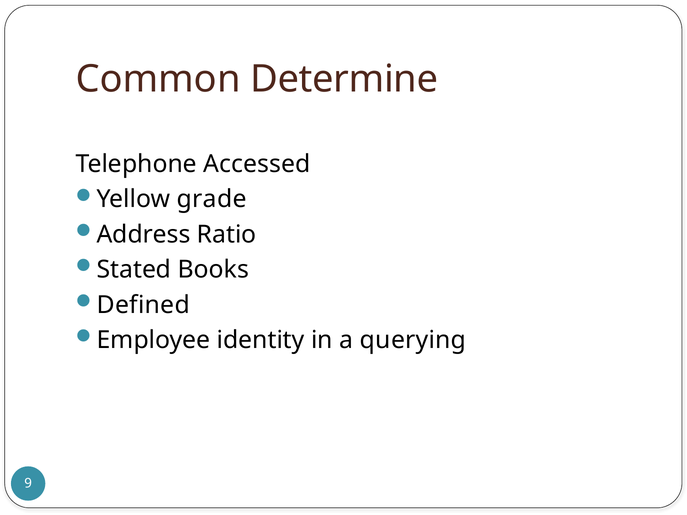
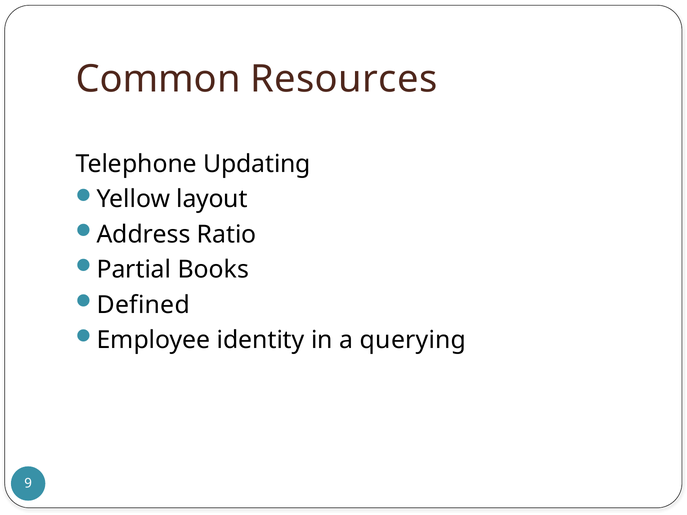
Determine: Determine -> Resources
Accessed: Accessed -> Updating
grade: grade -> layout
Stated: Stated -> Partial
